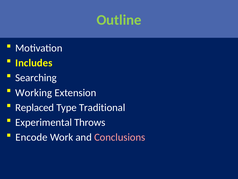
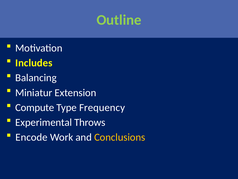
Searching: Searching -> Balancing
Working: Working -> Miniatur
Replaced: Replaced -> Compute
Traditional: Traditional -> Frequency
Conclusions colour: pink -> yellow
